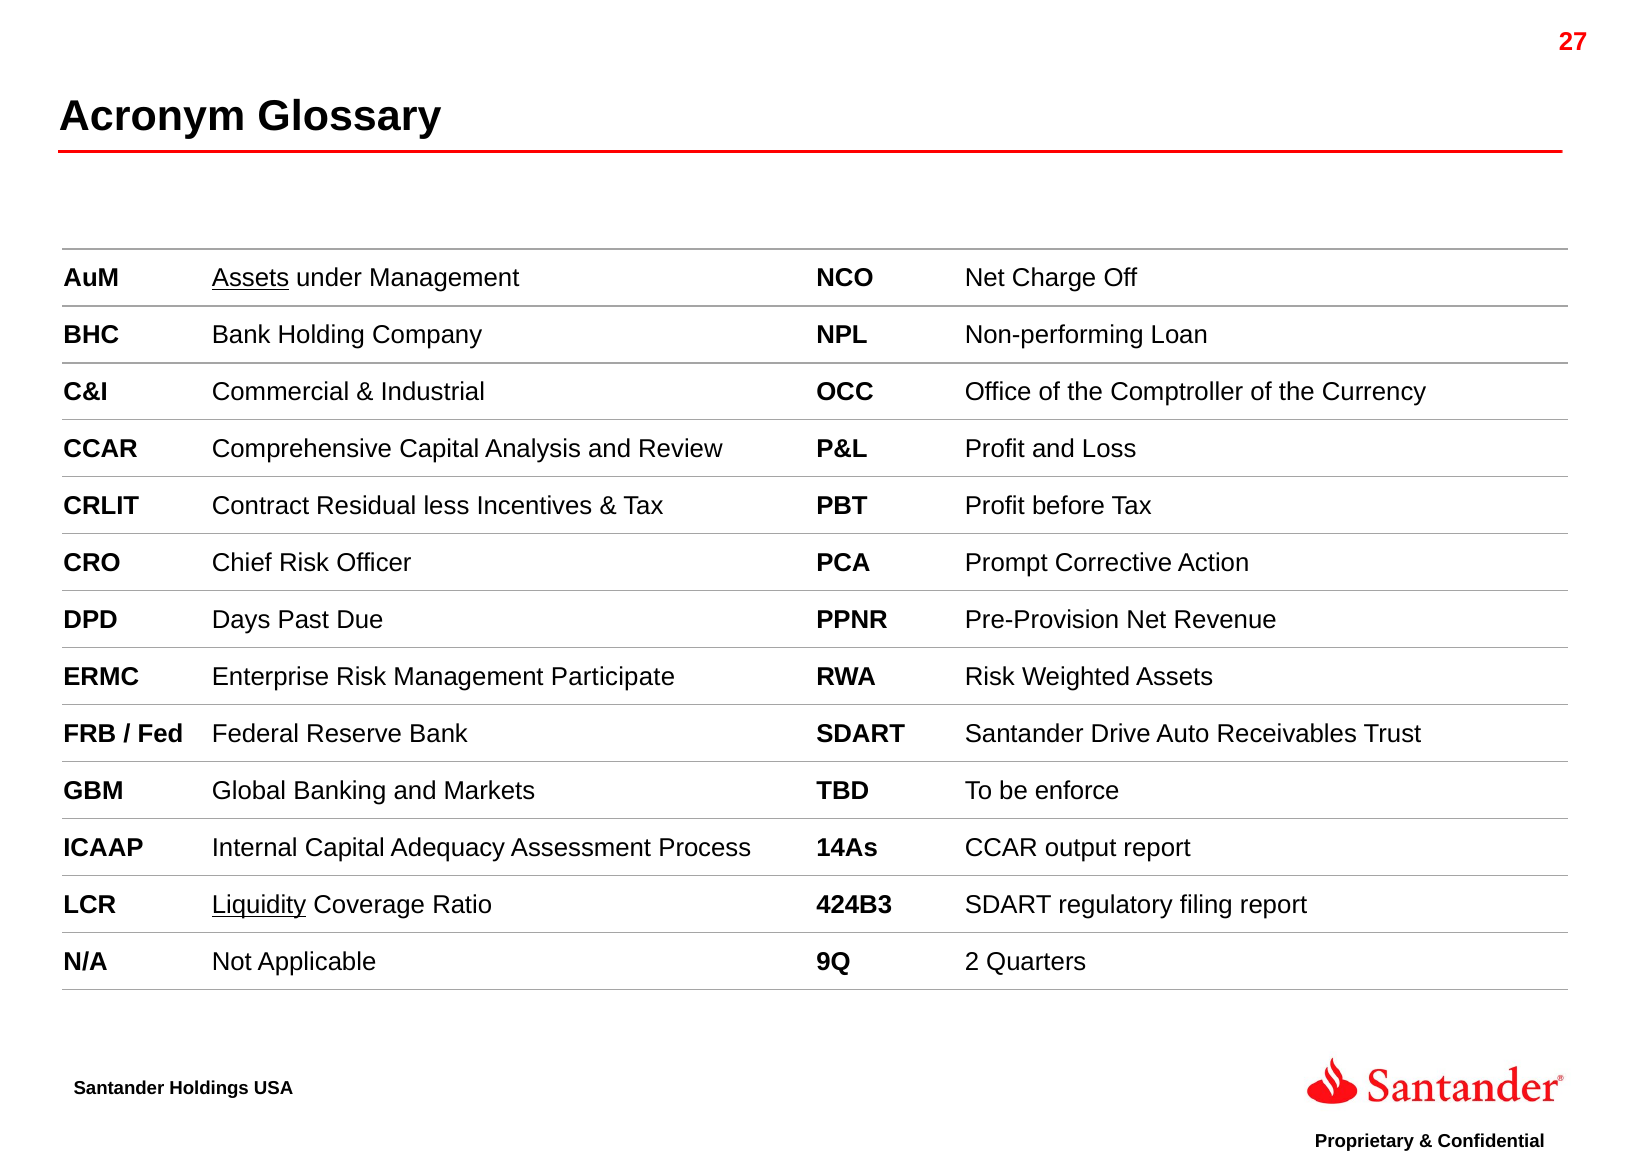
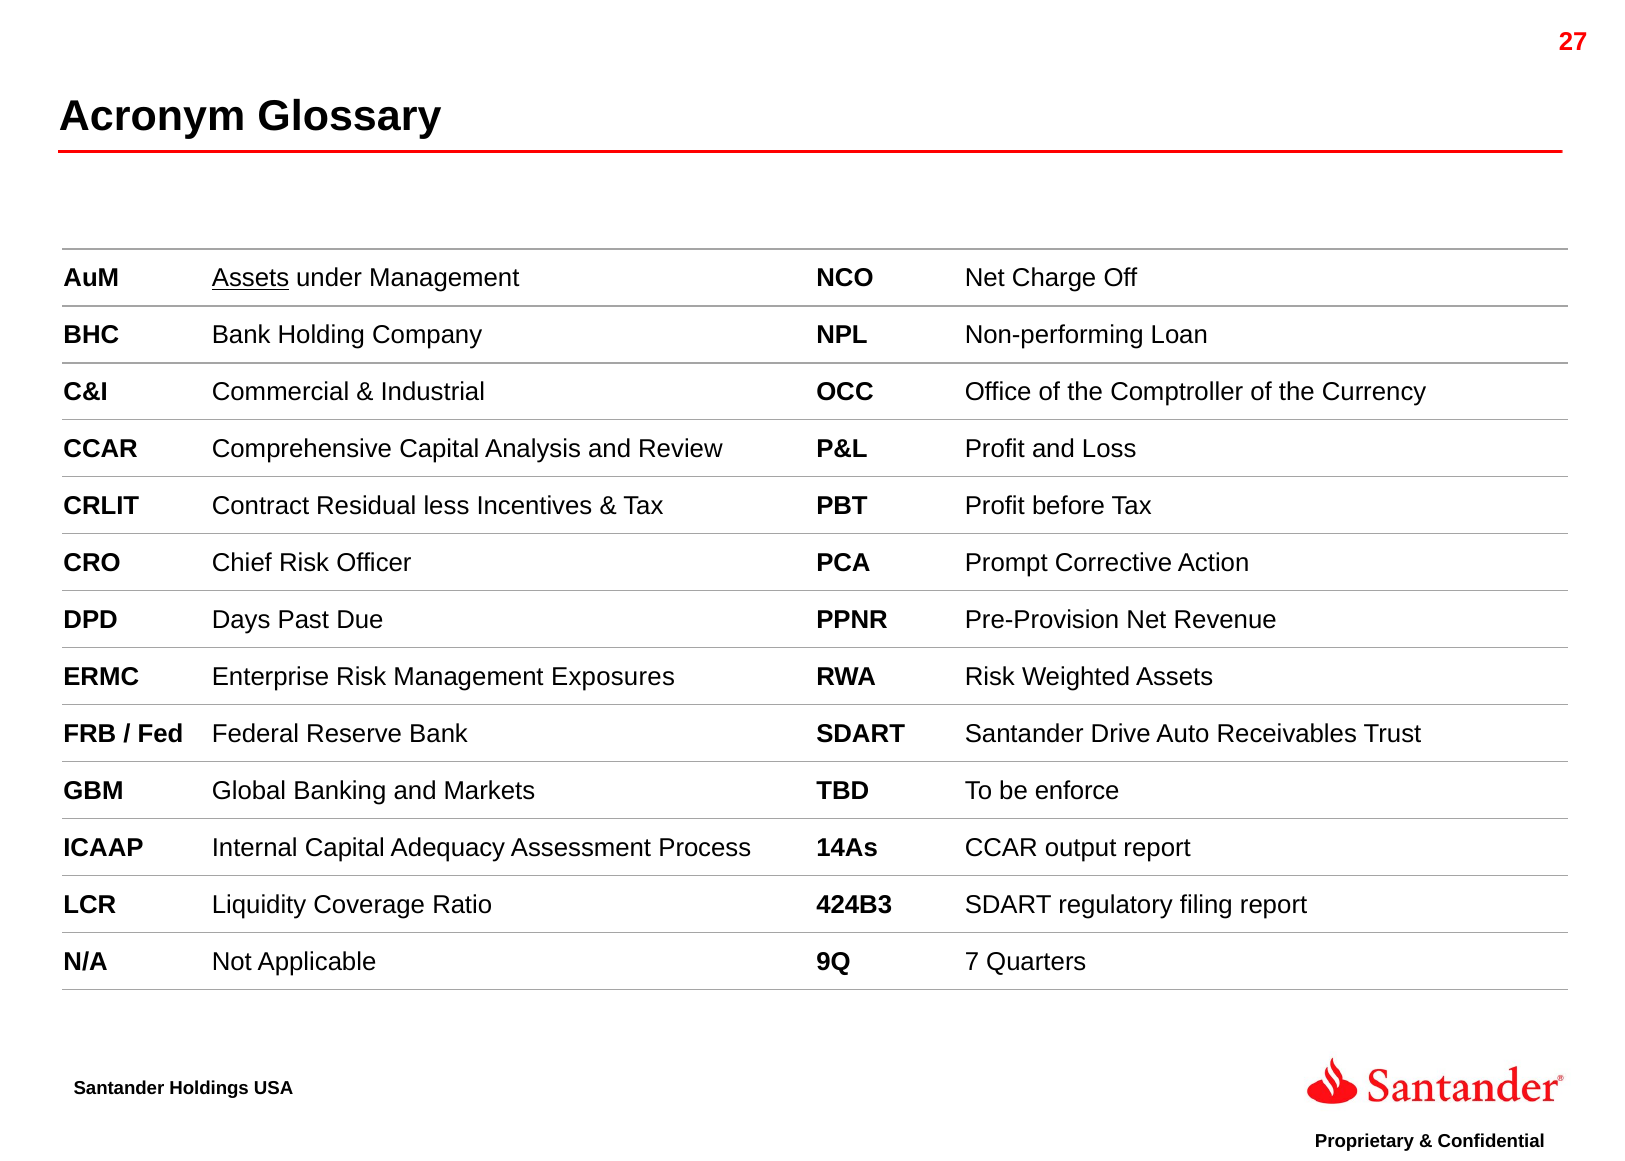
Participate: Participate -> Exposures
Liquidity underline: present -> none
2: 2 -> 7
